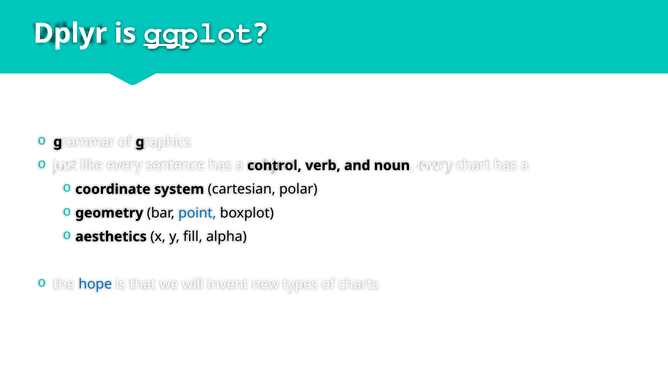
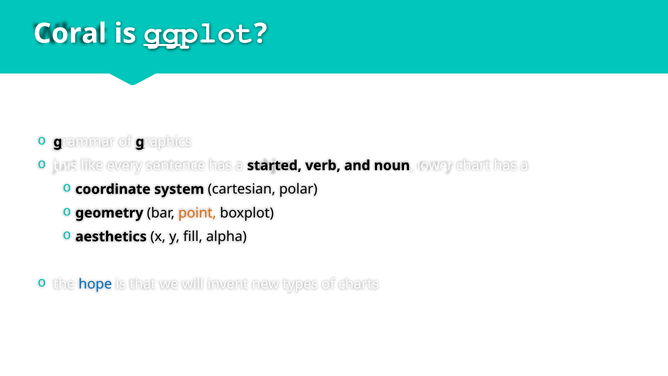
Dplyr: Dplyr -> Coral
control: control -> started
point colour: blue -> orange
